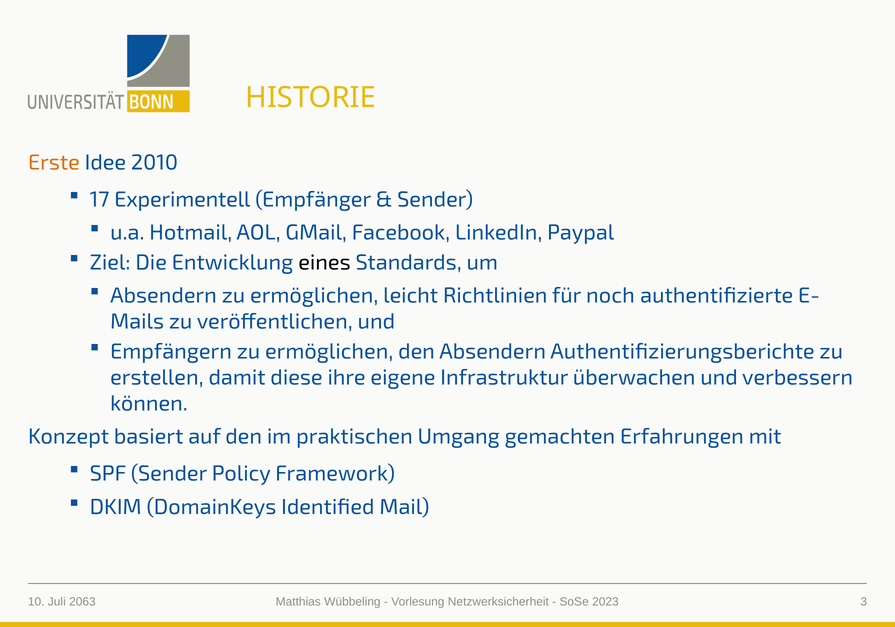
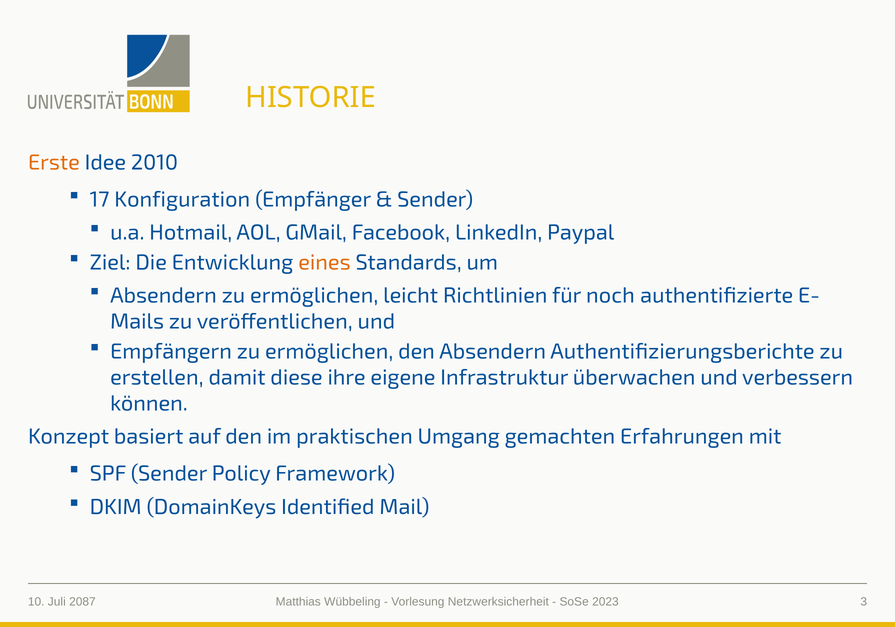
Experimentell: Experimentell -> Konfiguration
eines colour: black -> orange
2063: 2063 -> 2087
